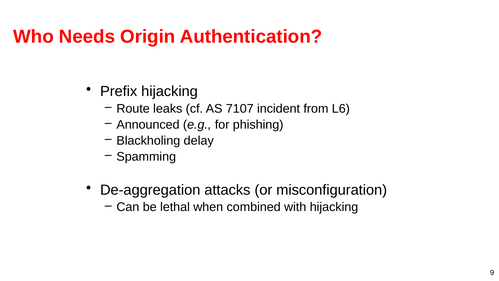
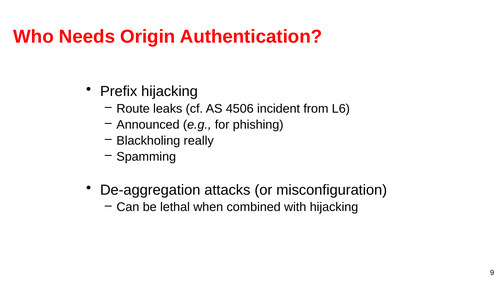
7107: 7107 -> 4506
delay: delay -> really
